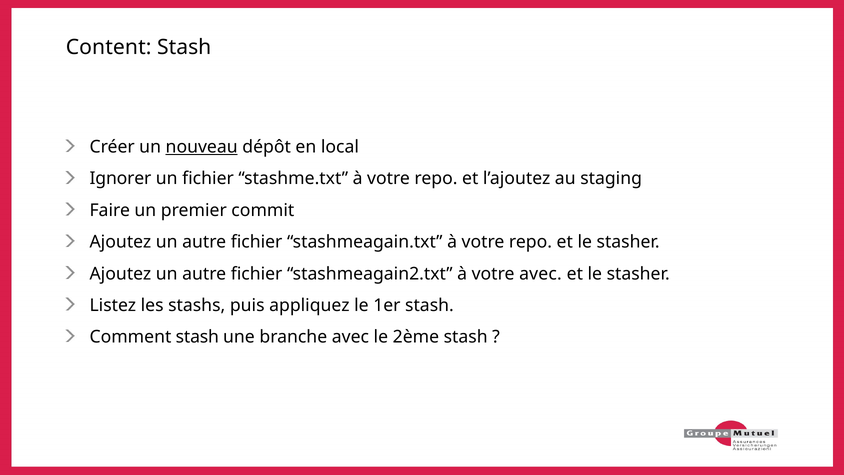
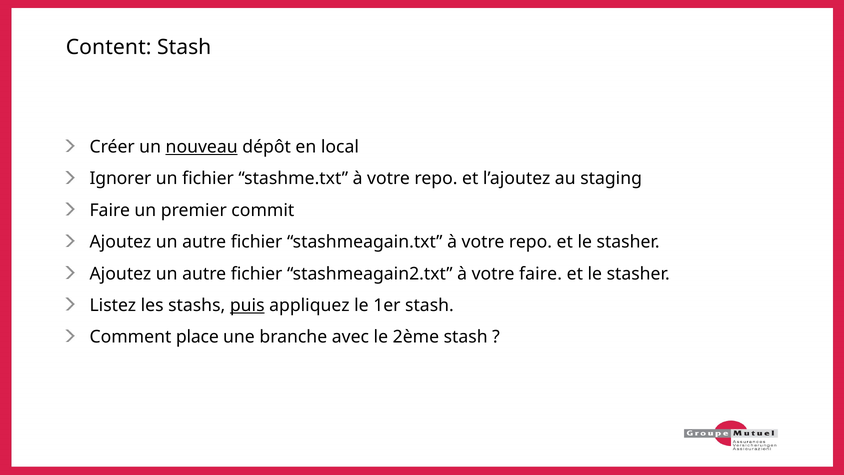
votre avec: avec -> faire
puis underline: none -> present
Comment stash: stash -> place
